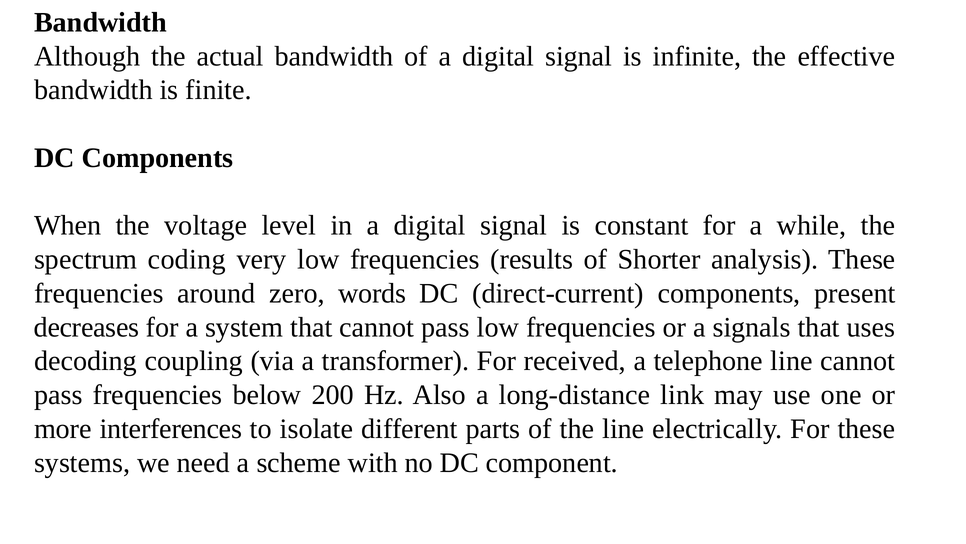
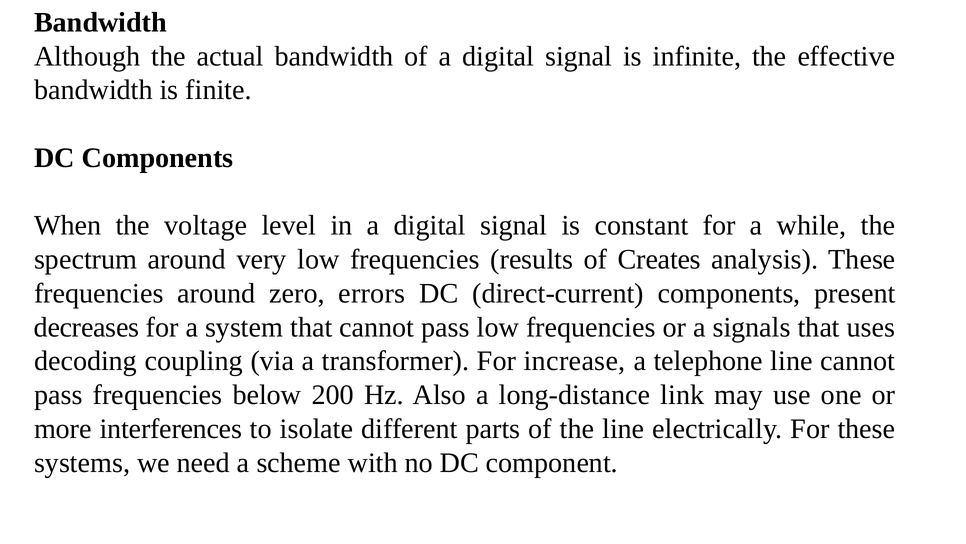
spectrum coding: coding -> around
Shorter: Shorter -> Creates
words: words -> errors
received: received -> increase
